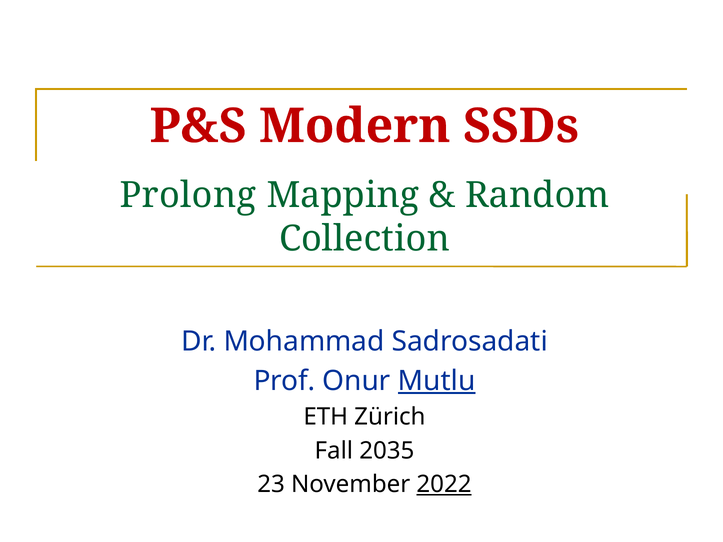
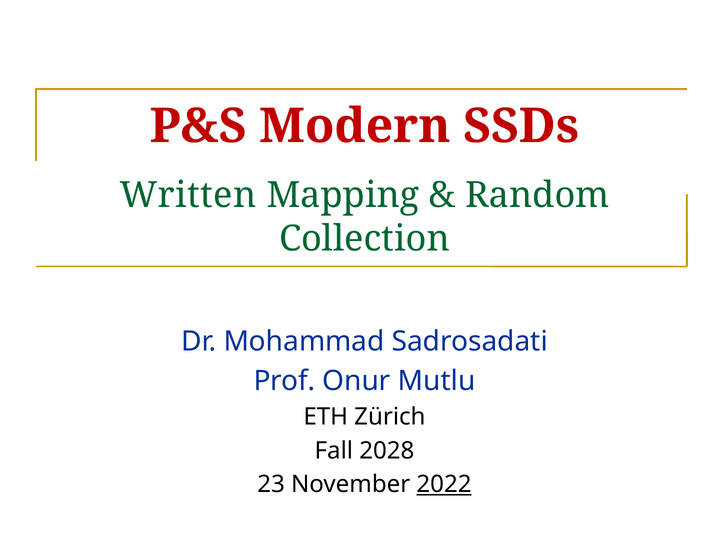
Prolong: Prolong -> Written
Mutlu underline: present -> none
2035: 2035 -> 2028
